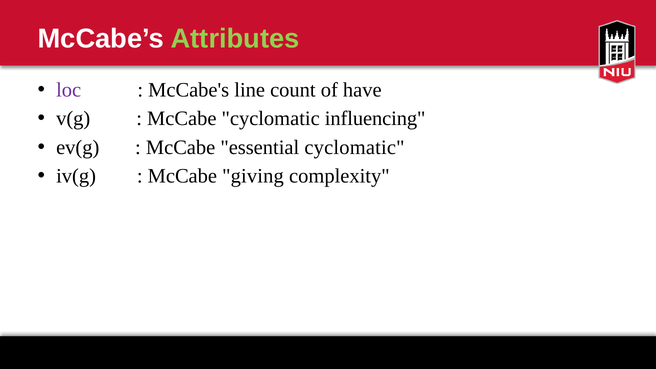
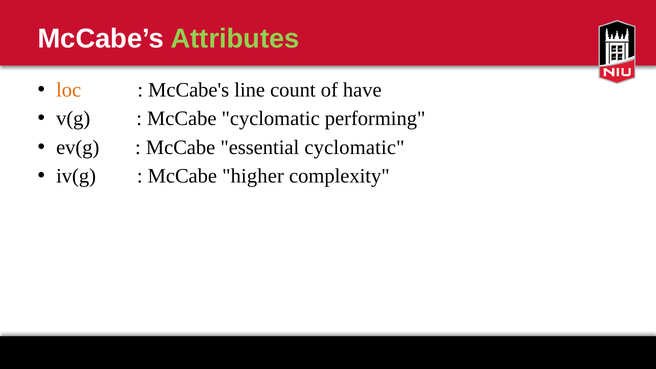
loc colour: purple -> orange
influencing: influencing -> performing
giving: giving -> higher
